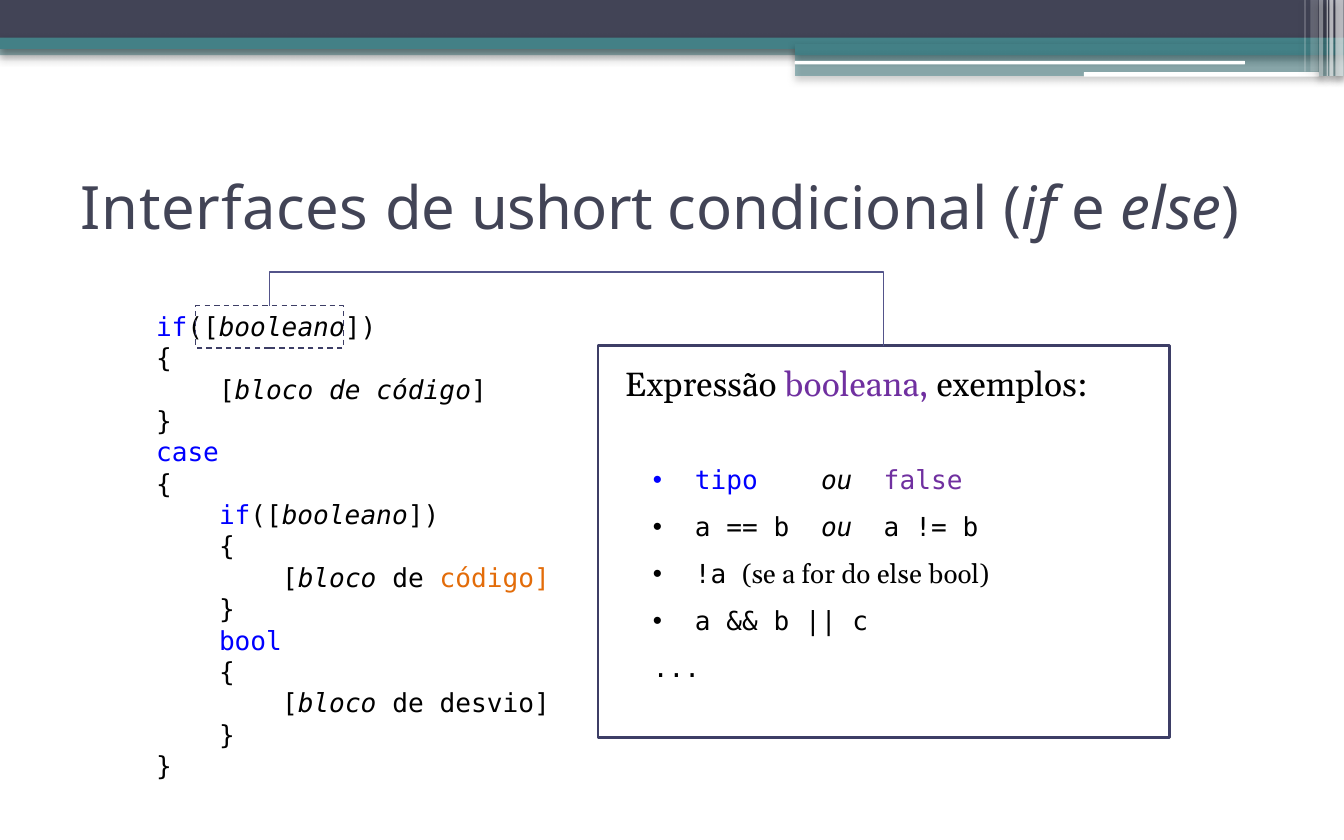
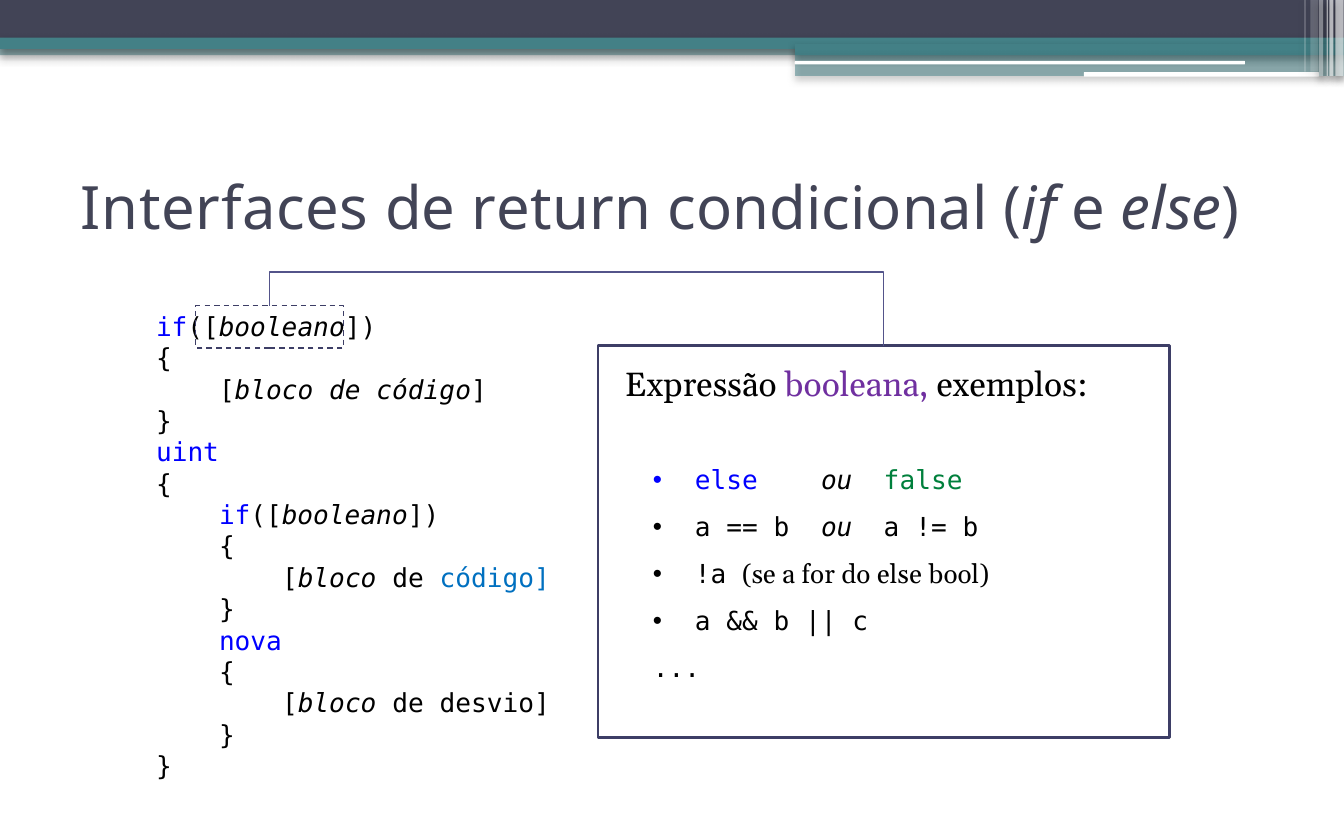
ushort: ushort -> return
case: case -> uint
tipo at (726, 481): tipo -> else
false colour: purple -> green
código at (495, 579) colour: orange -> blue
bool at (250, 641): bool -> nova
